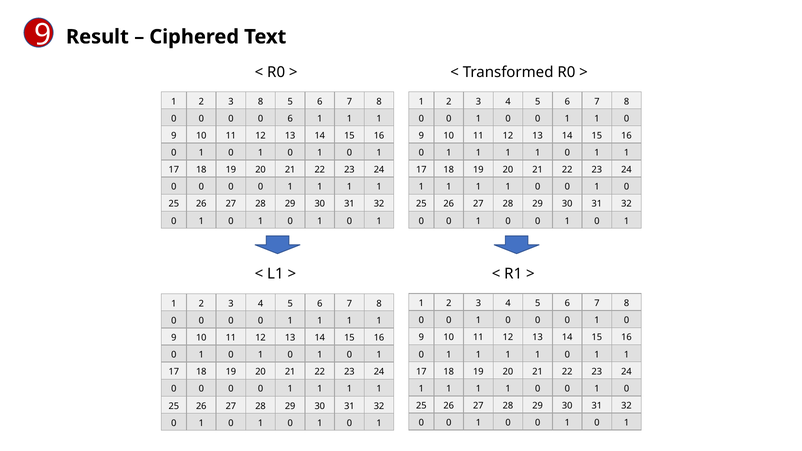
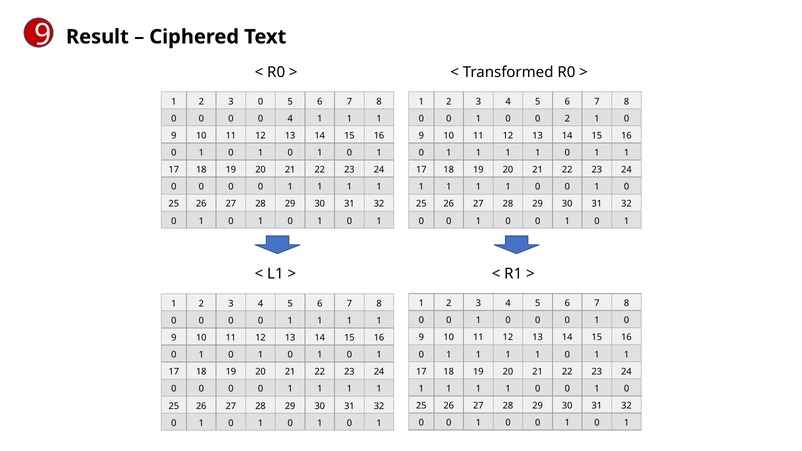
3 8: 8 -> 0
0 6: 6 -> 4
1 at (567, 119): 1 -> 2
